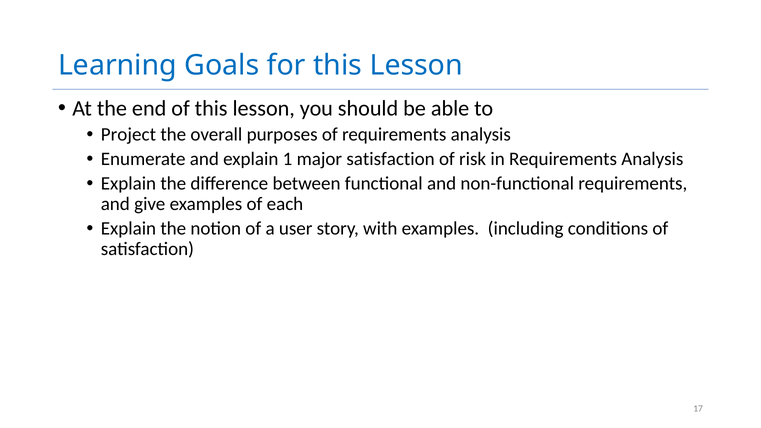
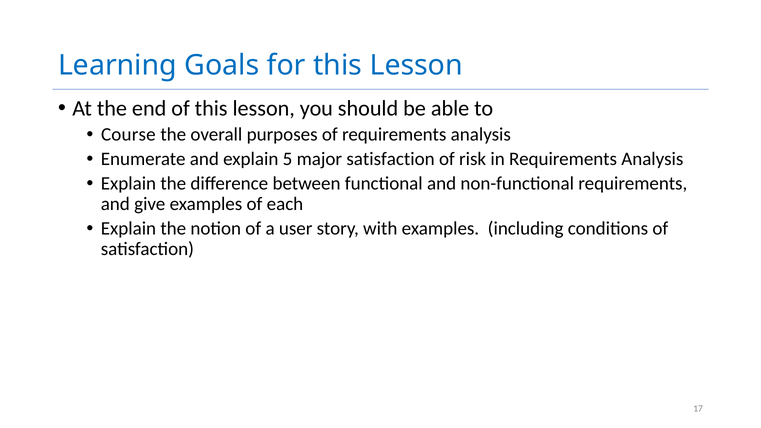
Project: Project -> Course
1: 1 -> 5
